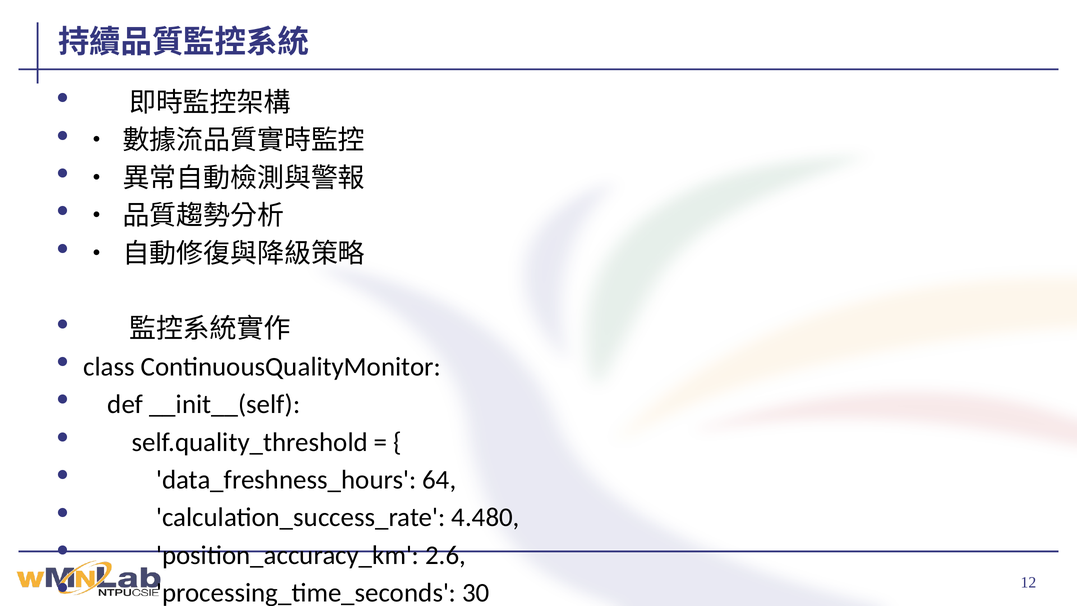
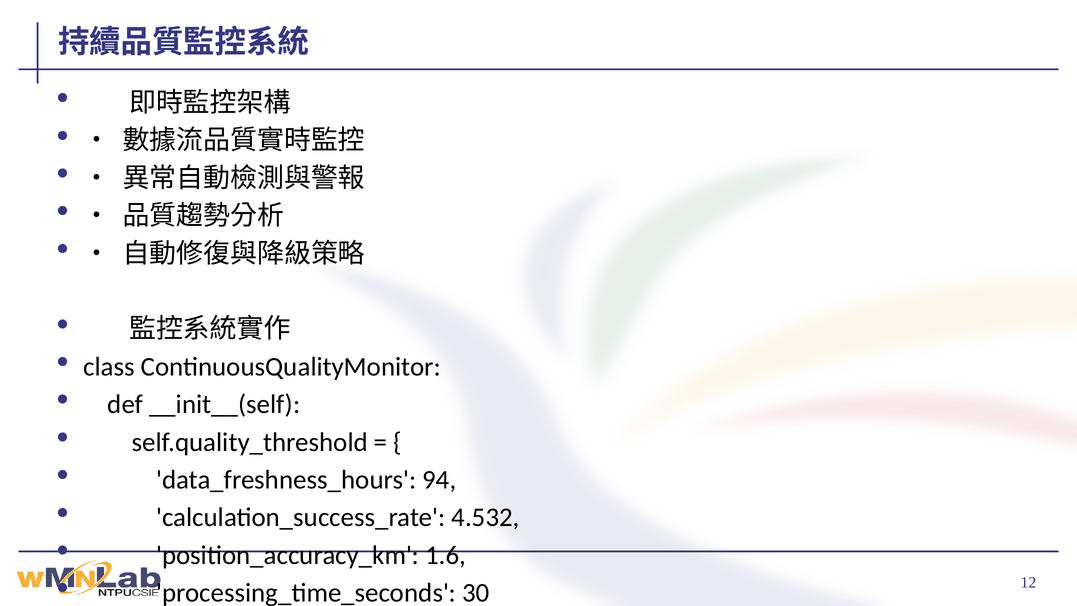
64: 64 -> 94
4.480: 4.480 -> 4.532
2.6: 2.6 -> 1.6
